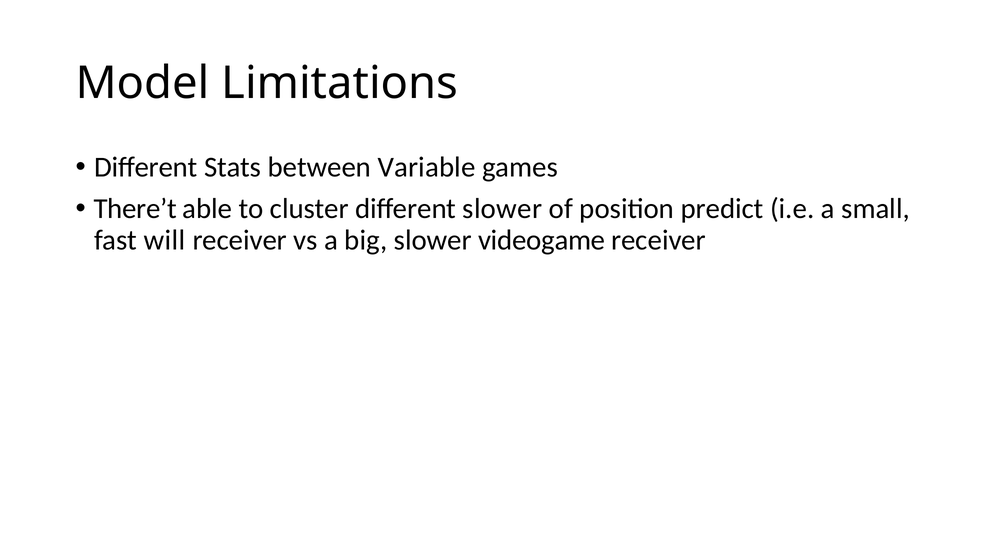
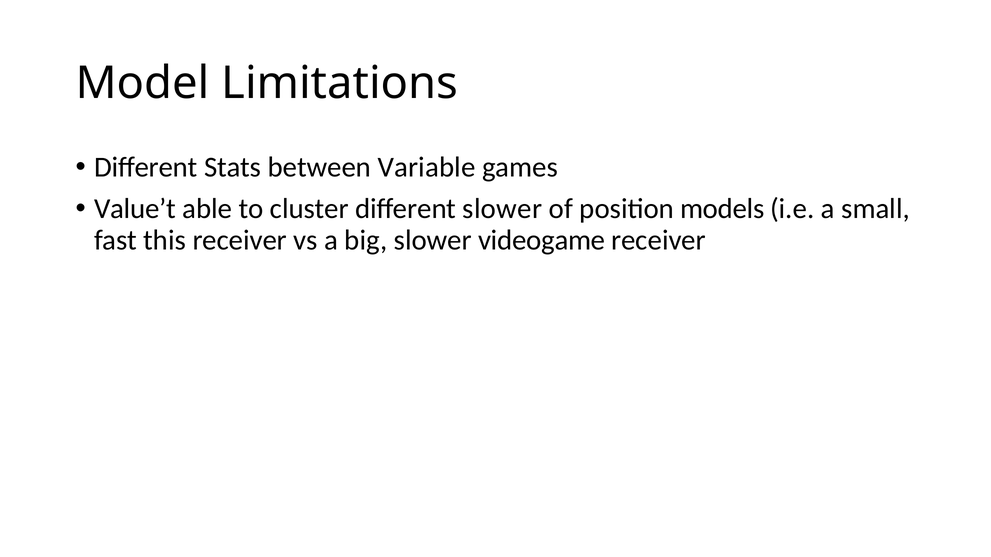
There’t: There’t -> Value’t
predict: predict -> models
will: will -> this
